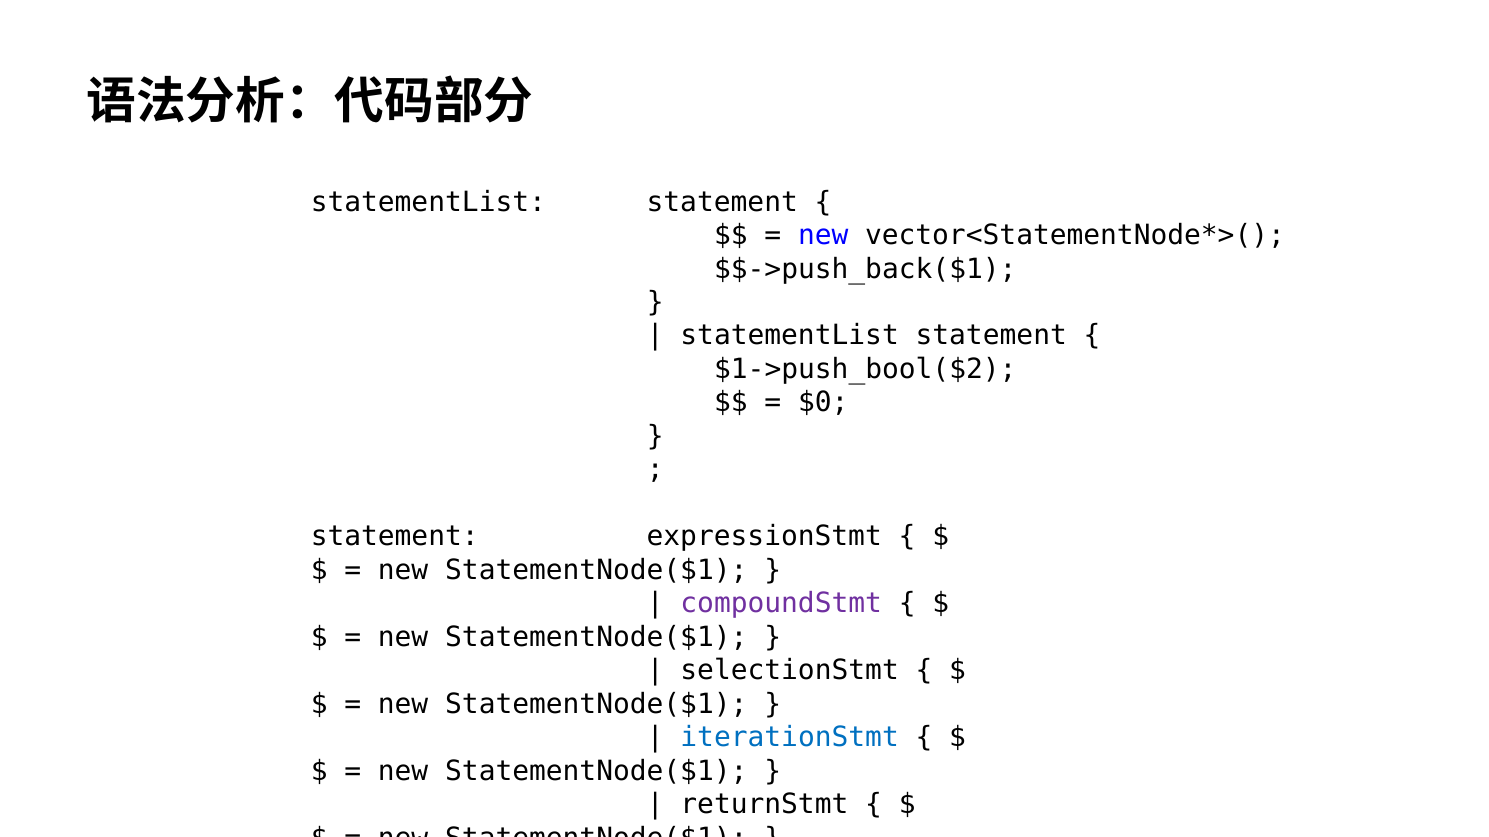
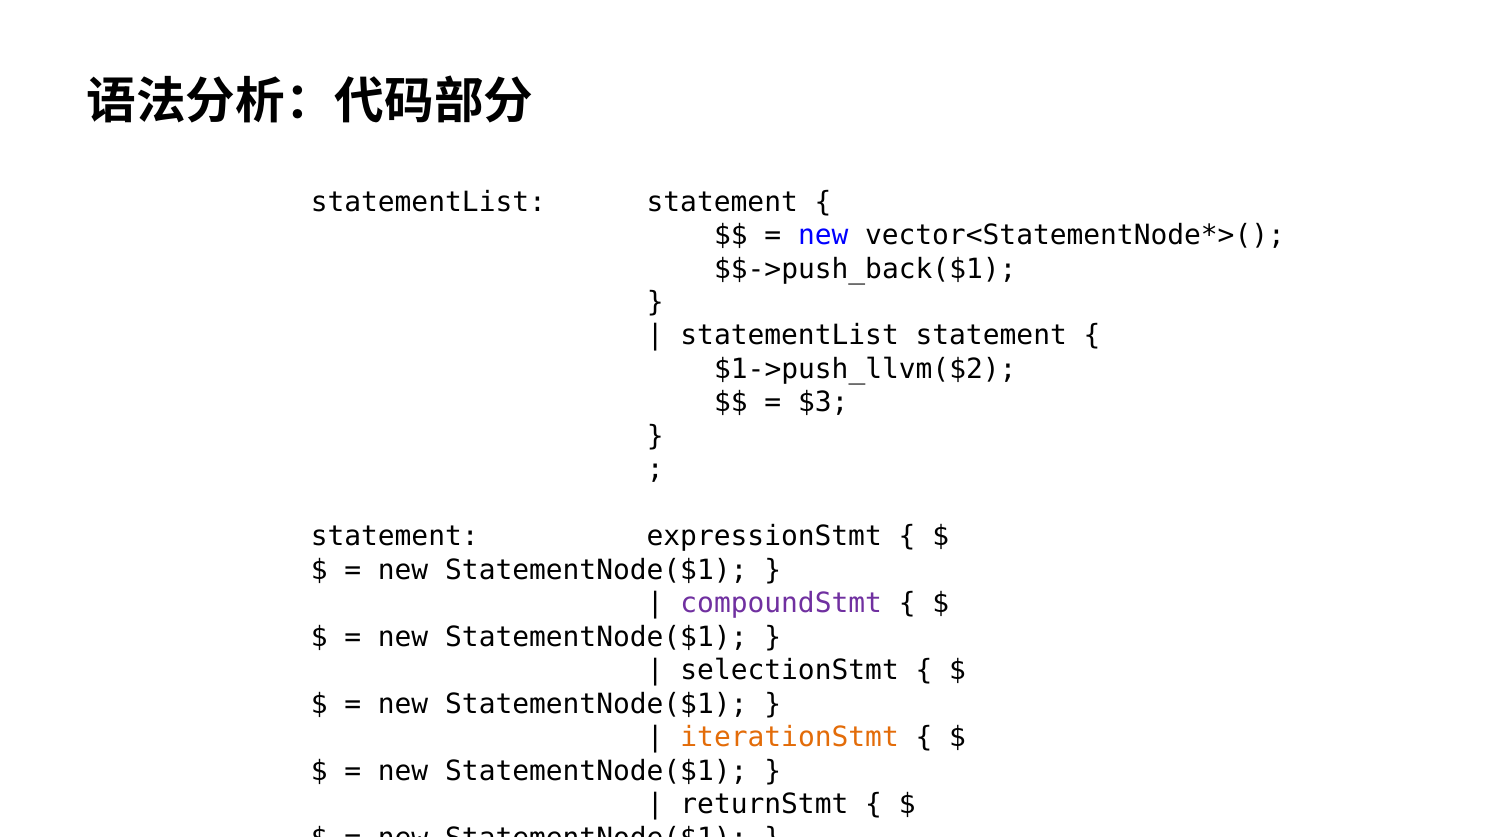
$1->push_bool($2: $1->push_bool($2 -> $1->push_llvm($2
$0: $0 -> $3
iterationStmt colour: blue -> orange
